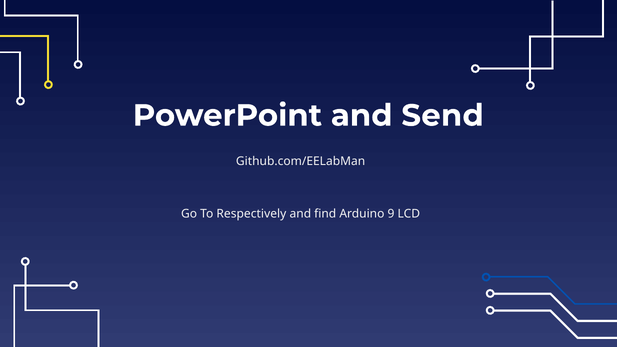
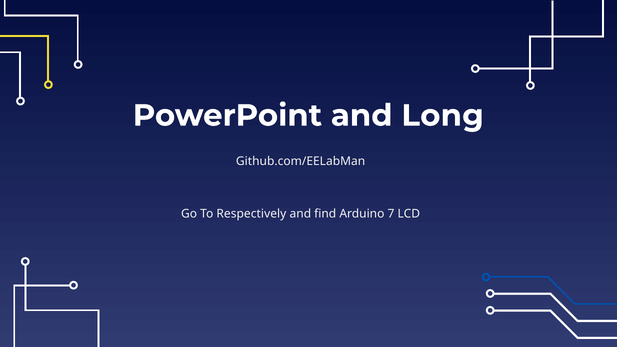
Send: Send -> Long
9: 9 -> 7
